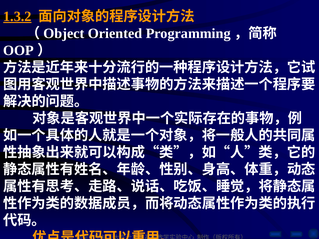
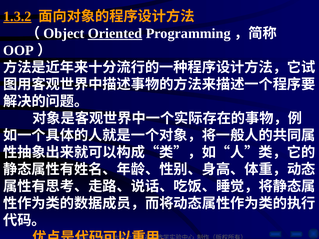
Oriented underline: none -> present
